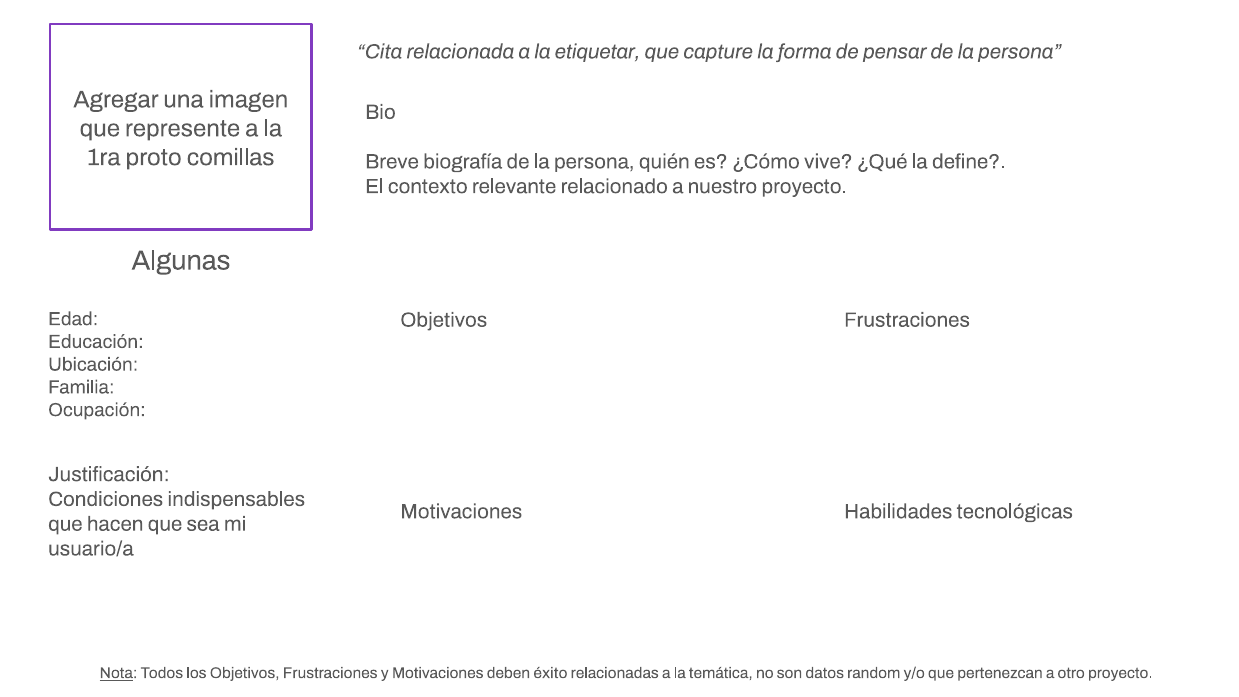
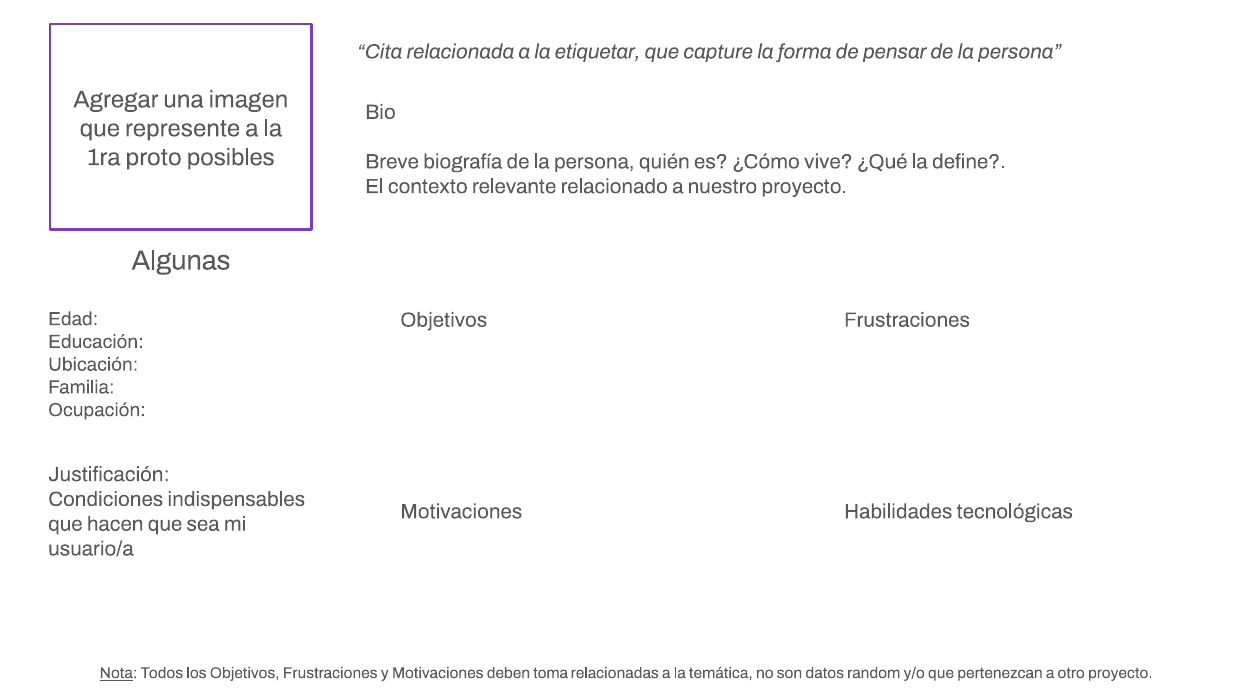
comillas: comillas -> posibles
éxito: éxito -> toma
